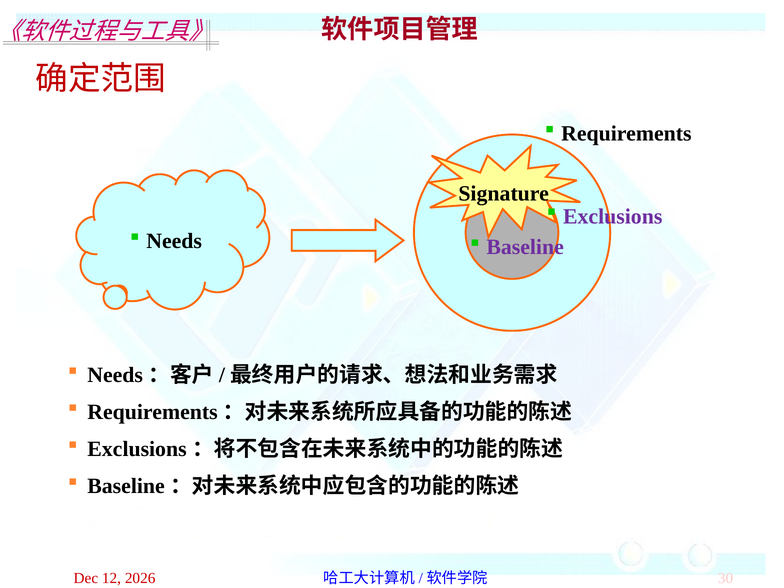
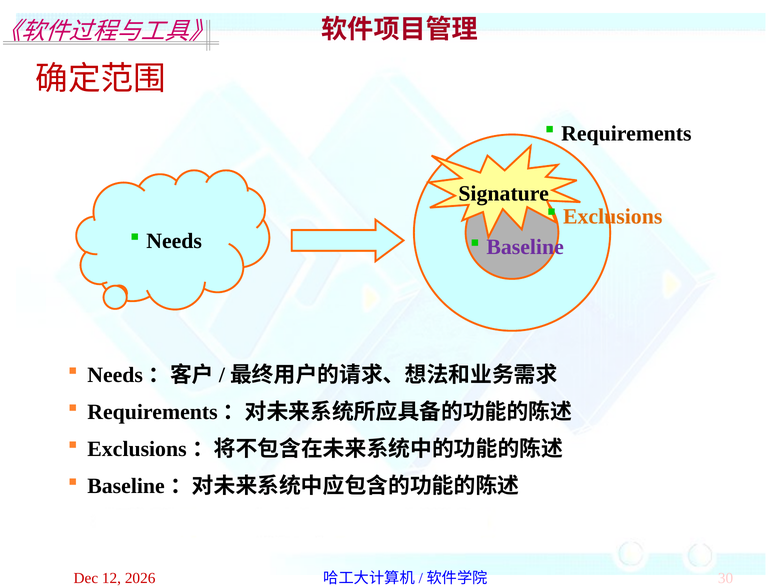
Exclusions colour: purple -> orange
